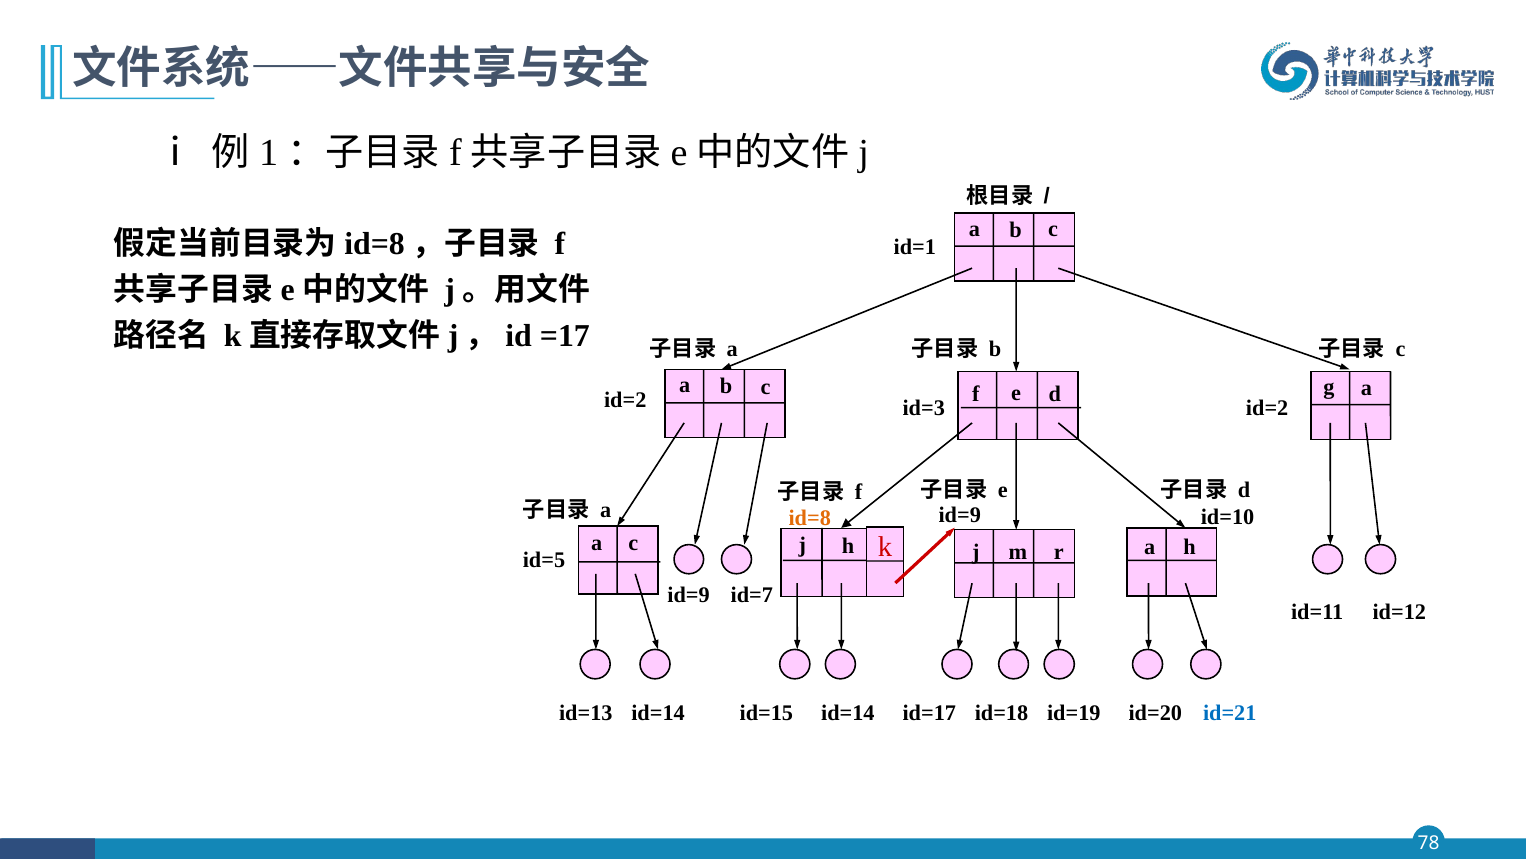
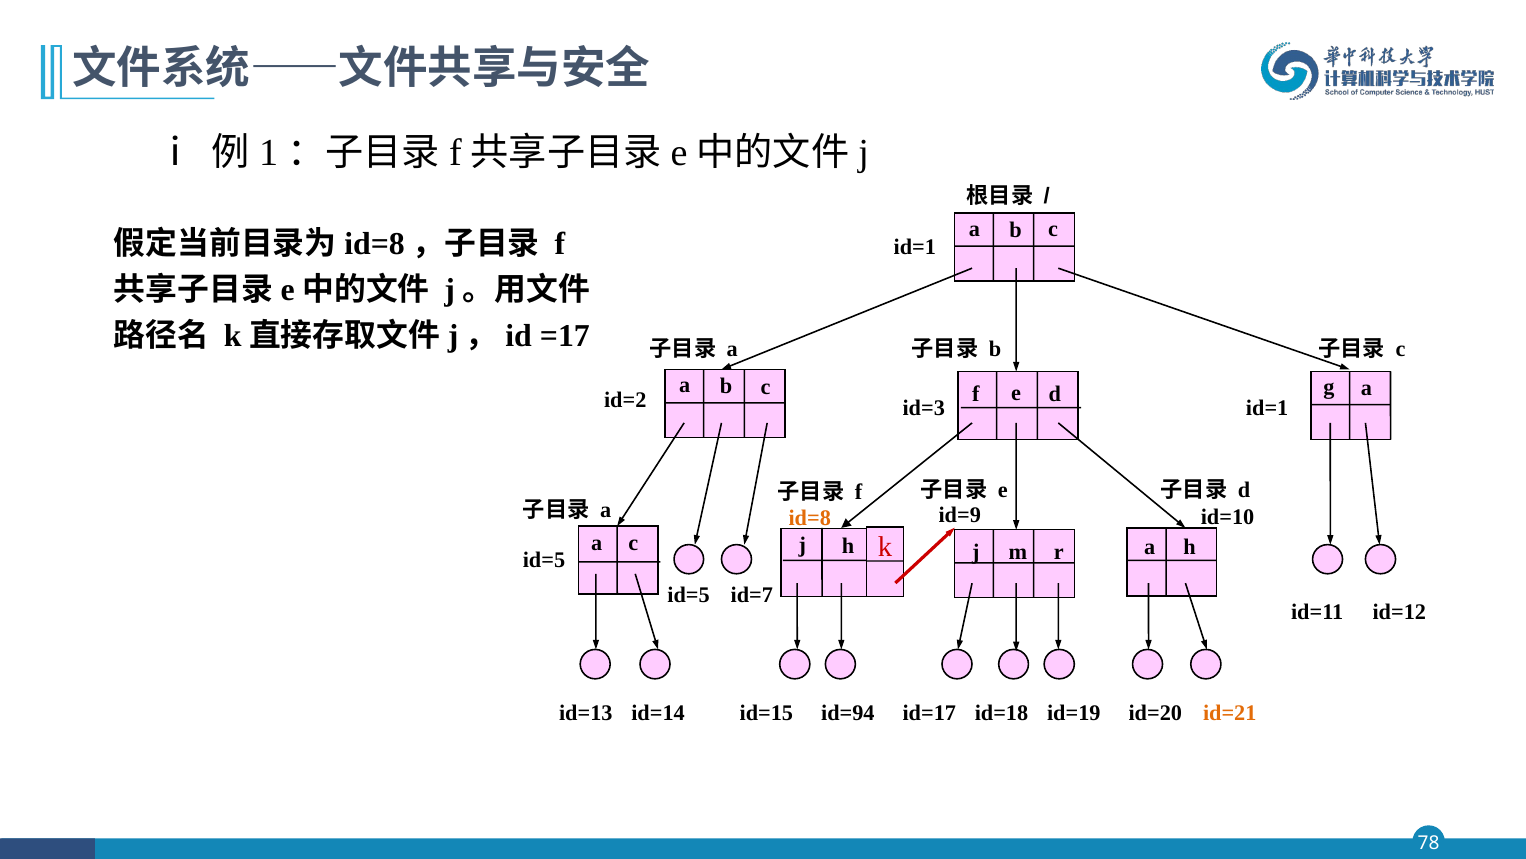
id=3 id=2: id=2 -> id=1
id=9 at (689, 594): id=9 -> id=5
id=15 id=14: id=14 -> id=94
id=21 colour: blue -> orange
